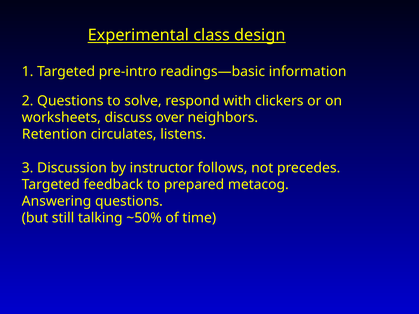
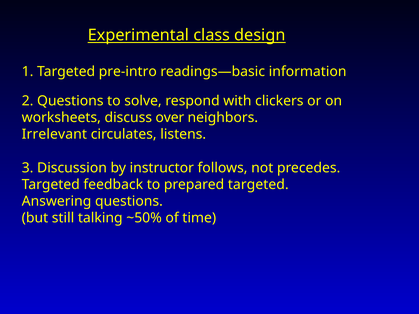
Retention: Retention -> Irrelevant
prepared metacog: metacog -> targeted
